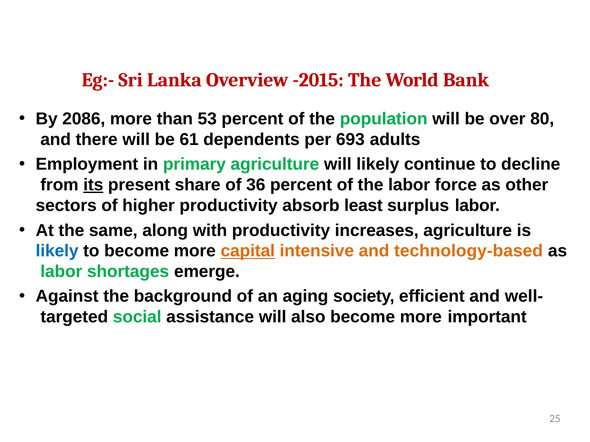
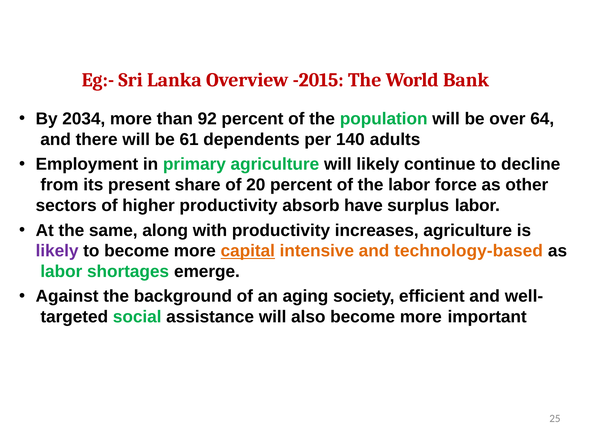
2086: 2086 -> 2034
53: 53 -> 92
80: 80 -> 64
693: 693 -> 140
its underline: present -> none
36: 36 -> 20
least: least -> have
likely at (57, 251) colour: blue -> purple
